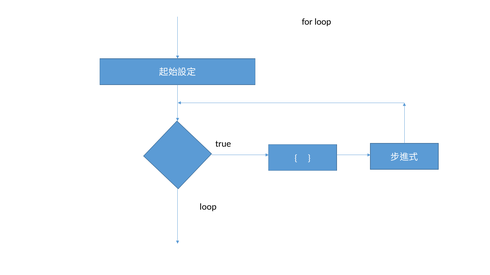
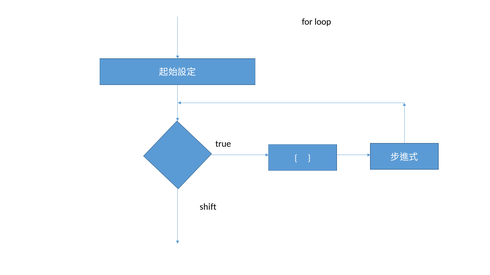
loop at (208, 207): loop -> shift
